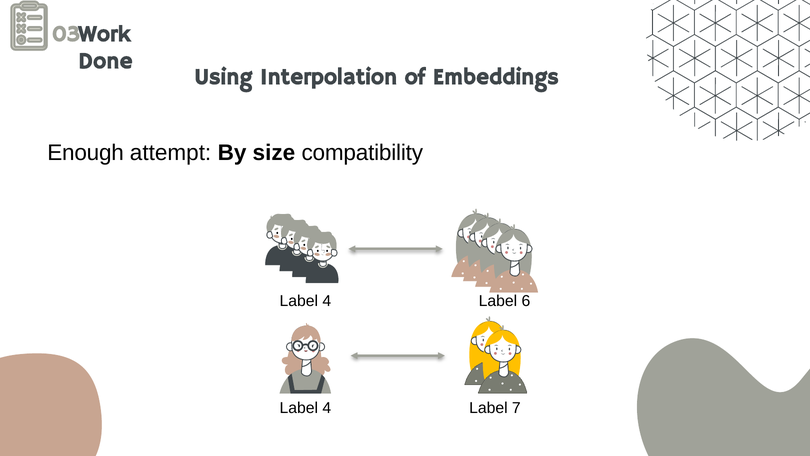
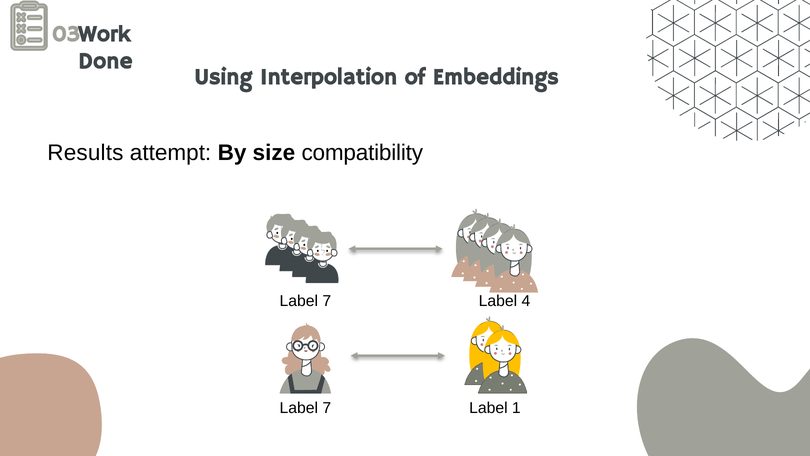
Enough: Enough -> Results
4 at (327, 301): 4 -> 7
6: 6 -> 4
4 at (327, 408): 4 -> 7
7: 7 -> 1
